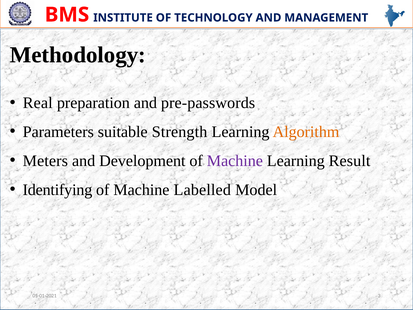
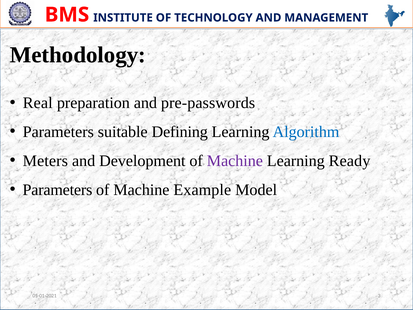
Strength: Strength -> Defining
Algorithm colour: orange -> blue
Result: Result -> Ready
Identifying at (57, 190): Identifying -> Parameters
Labelled: Labelled -> Example
